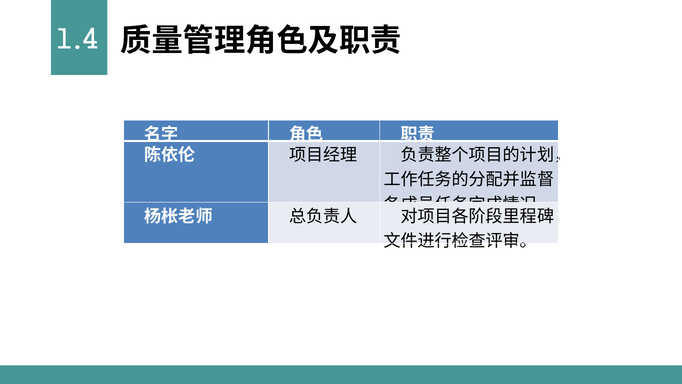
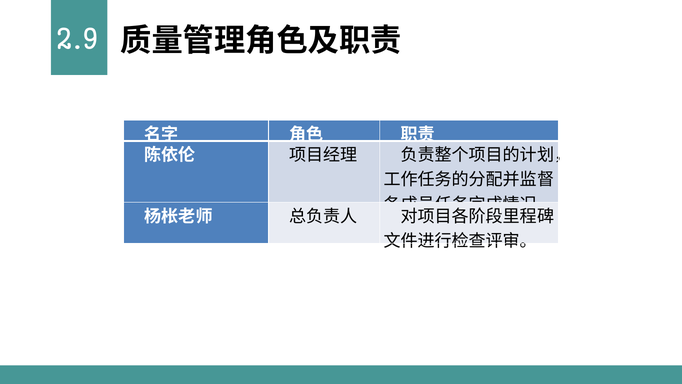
1.4: 1.4 -> 2.9
